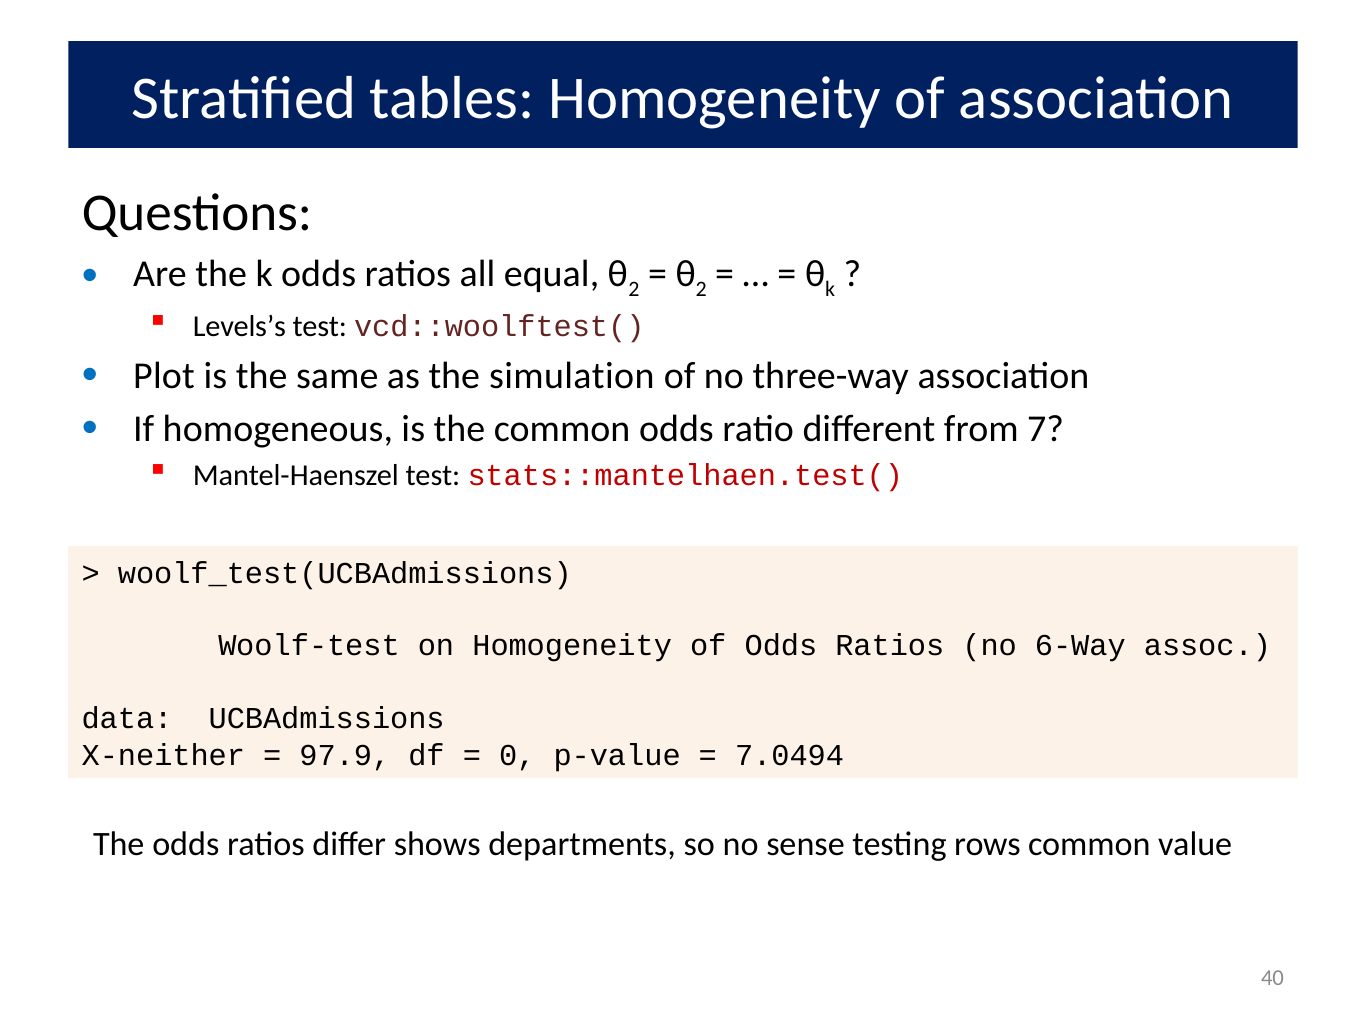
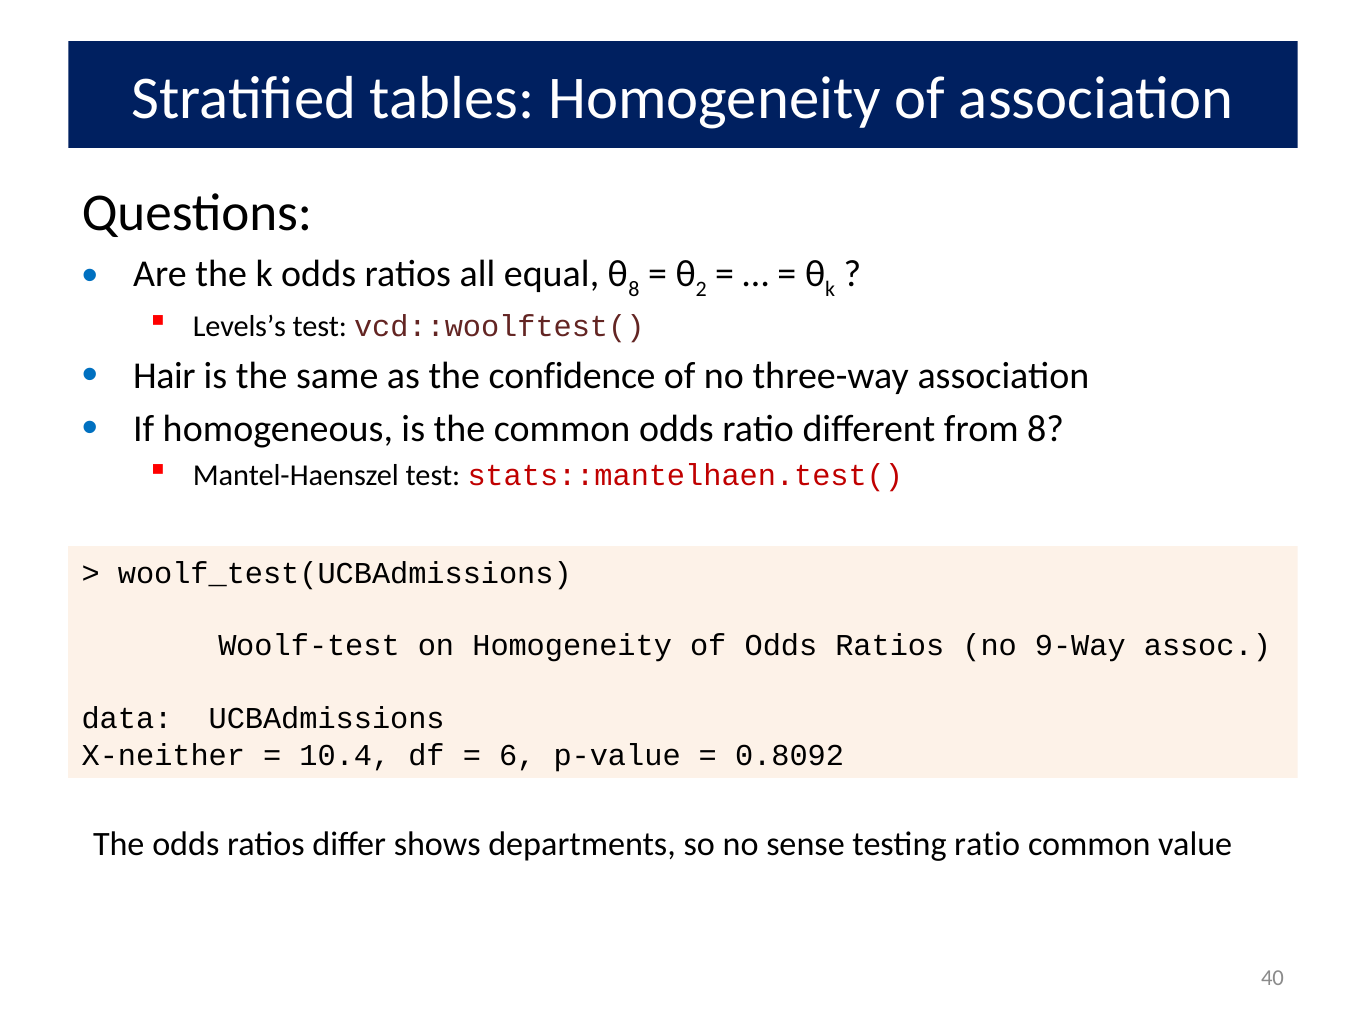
2 at (634, 289): 2 -> 8
Plot: Plot -> Hair
simulation: simulation -> confidence
from 7: 7 -> 8
6-Way: 6-Way -> 9-Way
97.9: 97.9 -> 10.4
0: 0 -> 6
7.0494: 7.0494 -> 0.8092
testing rows: rows -> ratio
